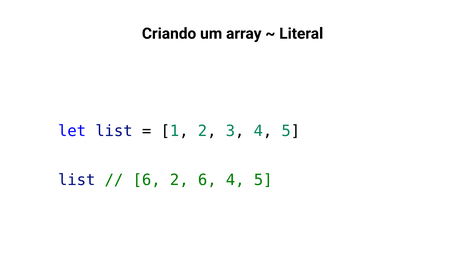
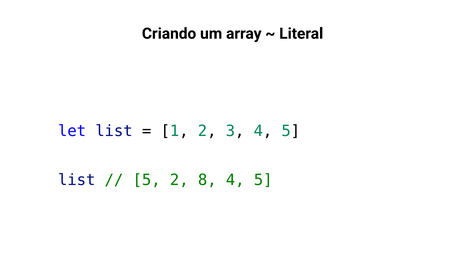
6 at (147, 180): 6 -> 5
2 6: 6 -> 8
